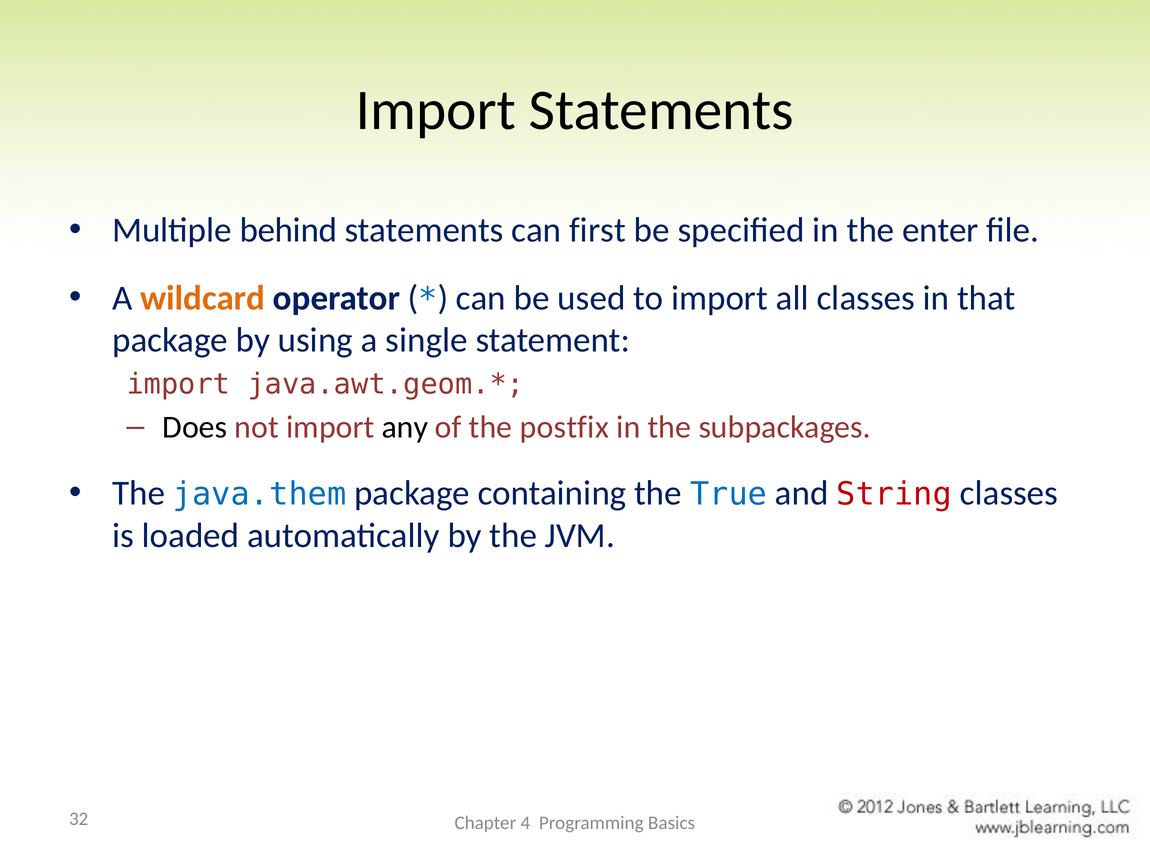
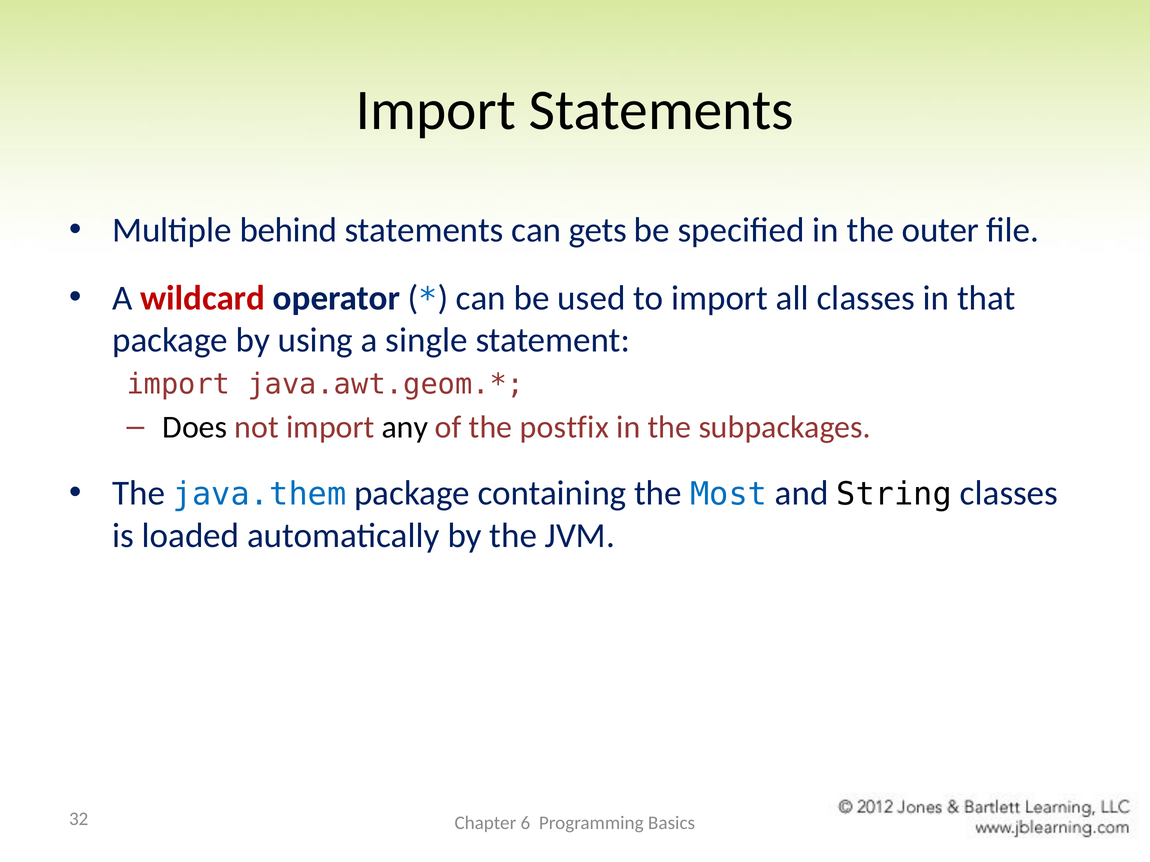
first: first -> gets
enter: enter -> outer
wildcard colour: orange -> red
True: True -> Most
String colour: red -> black
4: 4 -> 6
